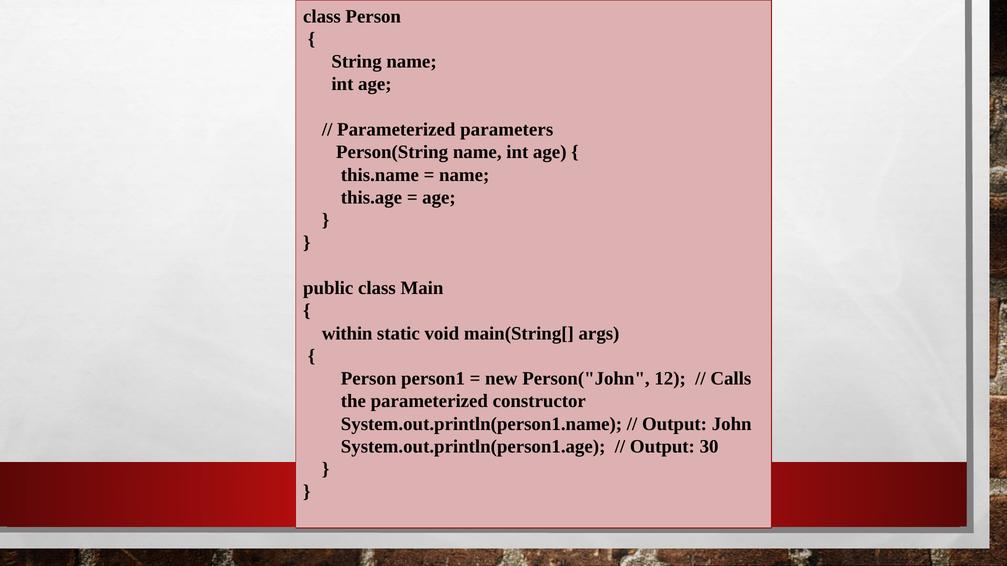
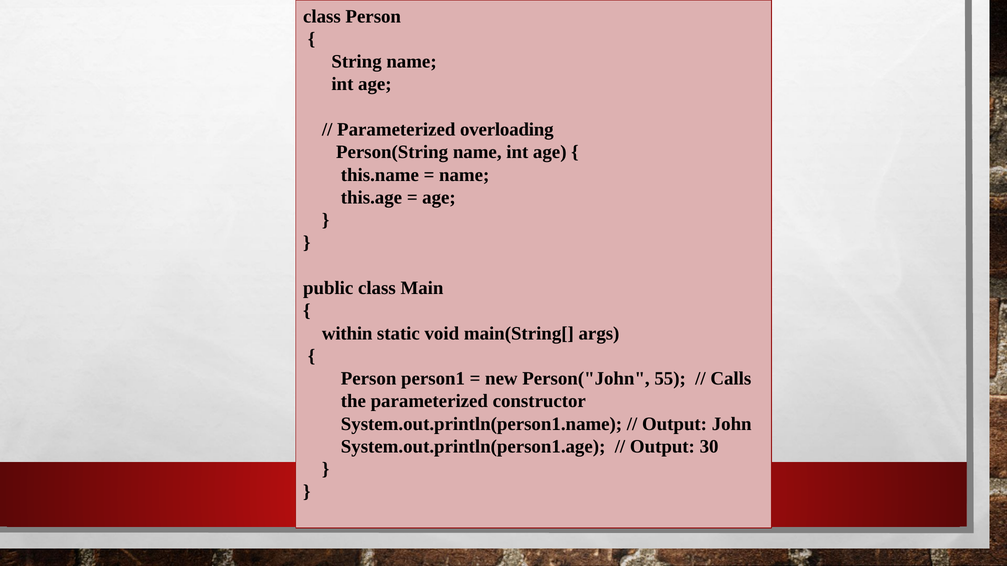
parameters: parameters -> overloading
12: 12 -> 55
